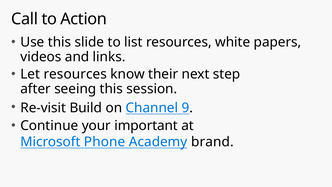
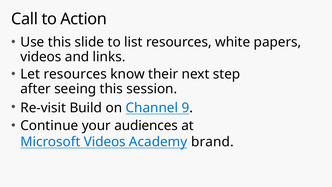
important: important -> audiences
Microsoft Phone: Phone -> Videos
